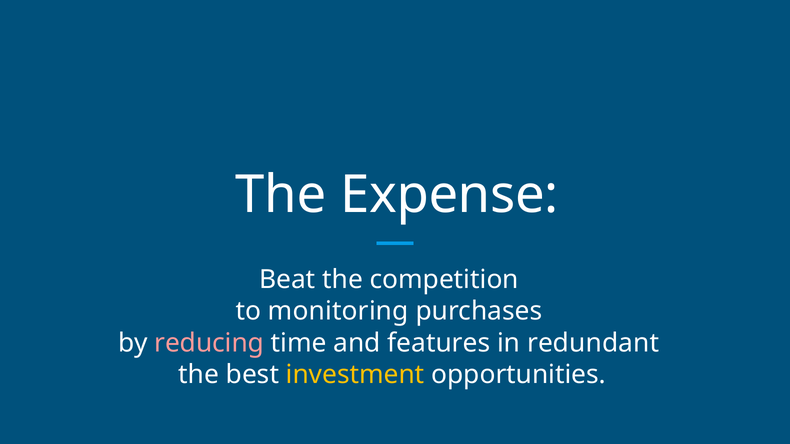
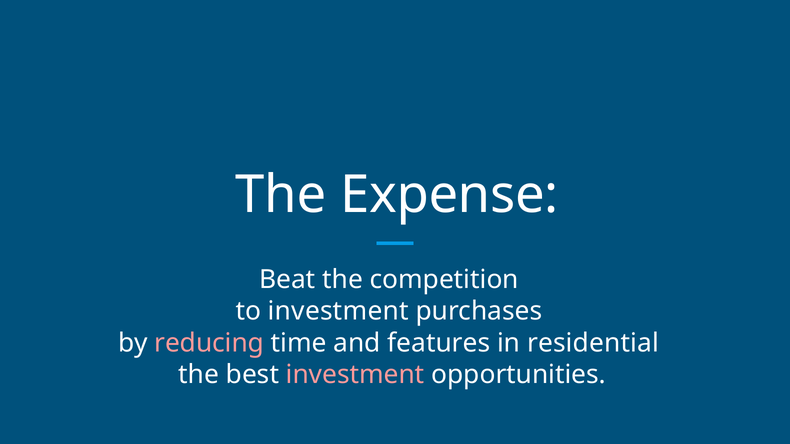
to monitoring: monitoring -> investment
redundant: redundant -> residential
investment at (355, 375) colour: yellow -> pink
